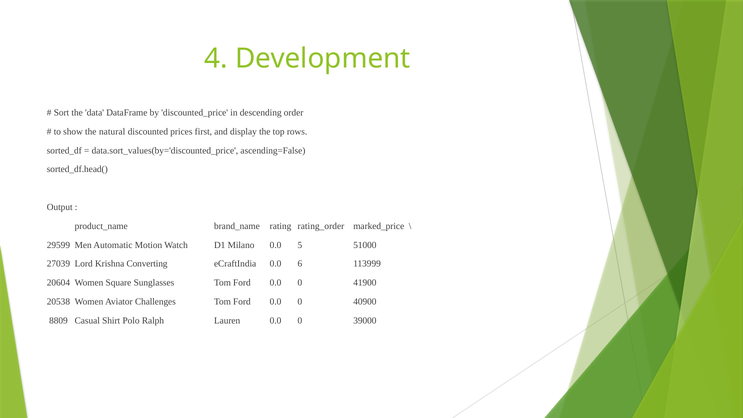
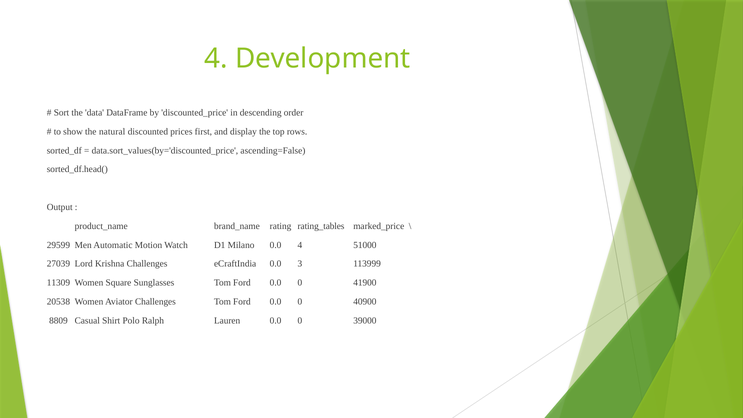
rating_order: rating_order -> rating_tables
0.0 5: 5 -> 4
Krishna Converting: Converting -> Challenges
6: 6 -> 3
20604: 20604 -> 11309
